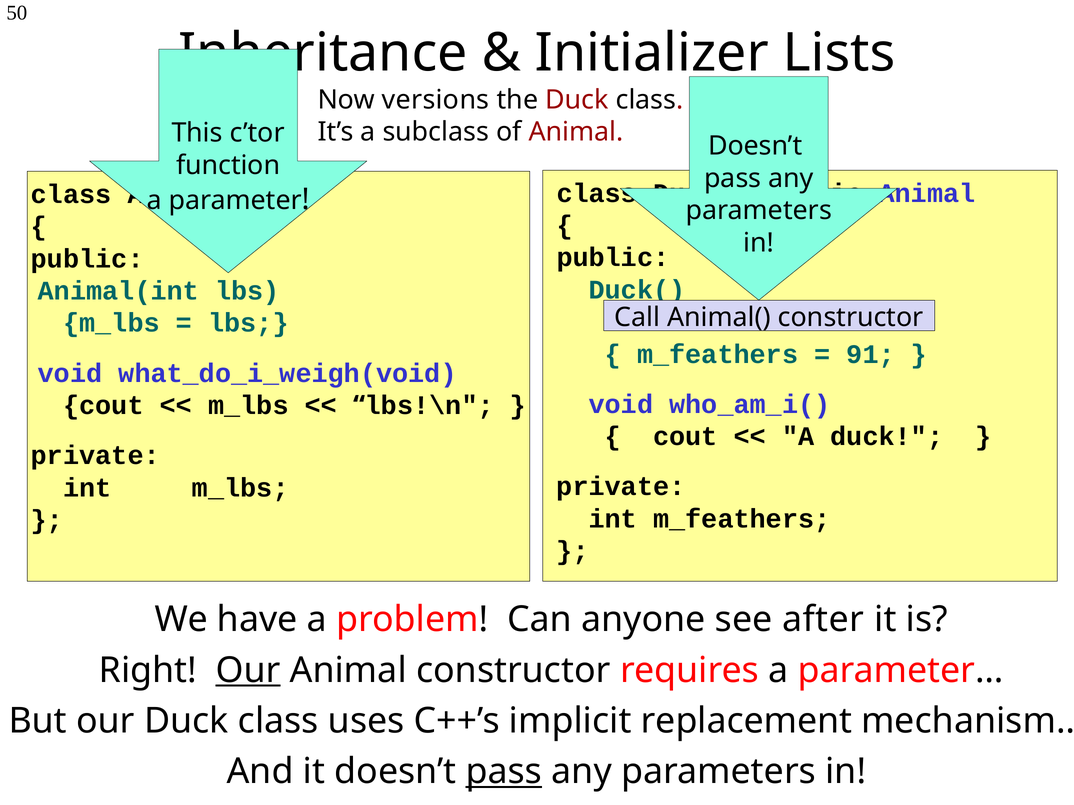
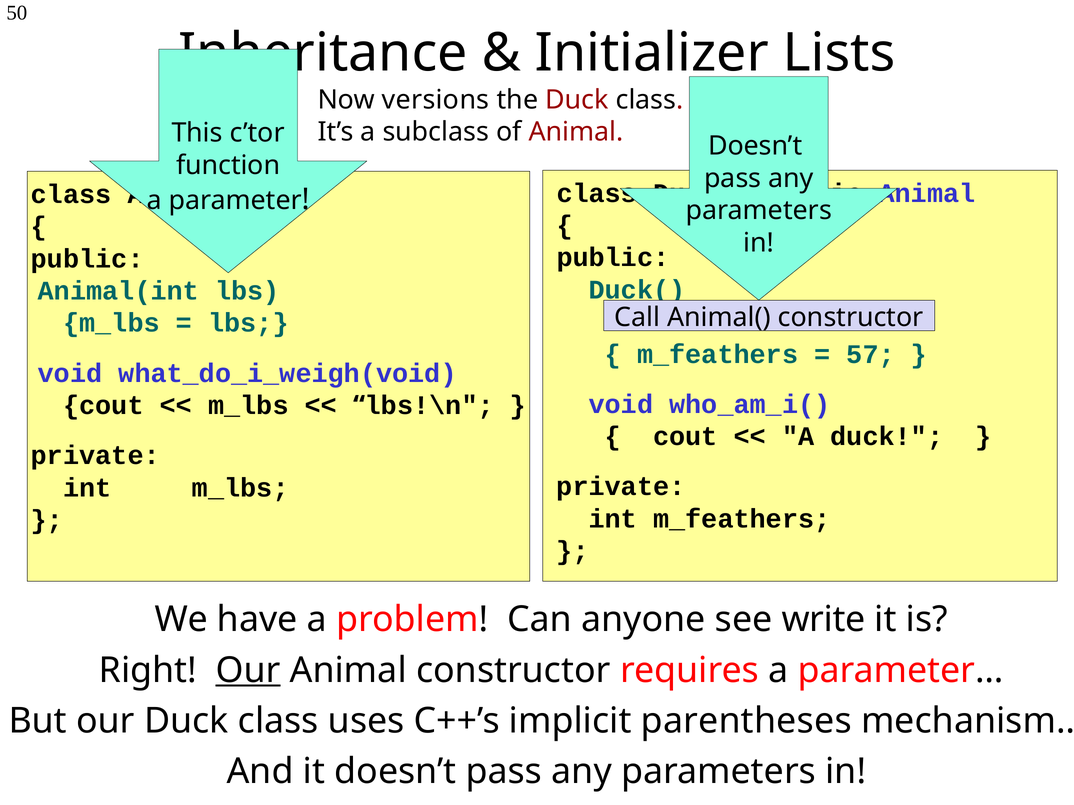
91: 91 -> 57
after: after -> write
replacement: replacement -> parentheses
pass at (504, 772) underline: present -> none
